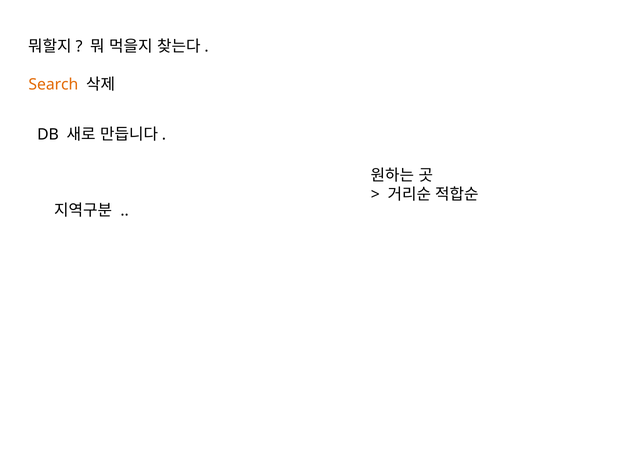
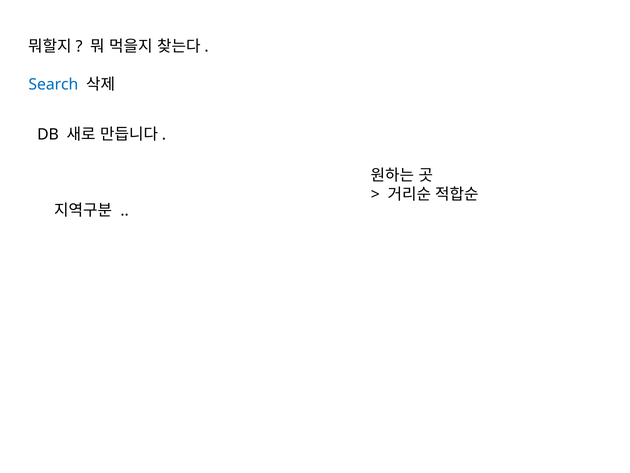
Search colour: orange -> blue
